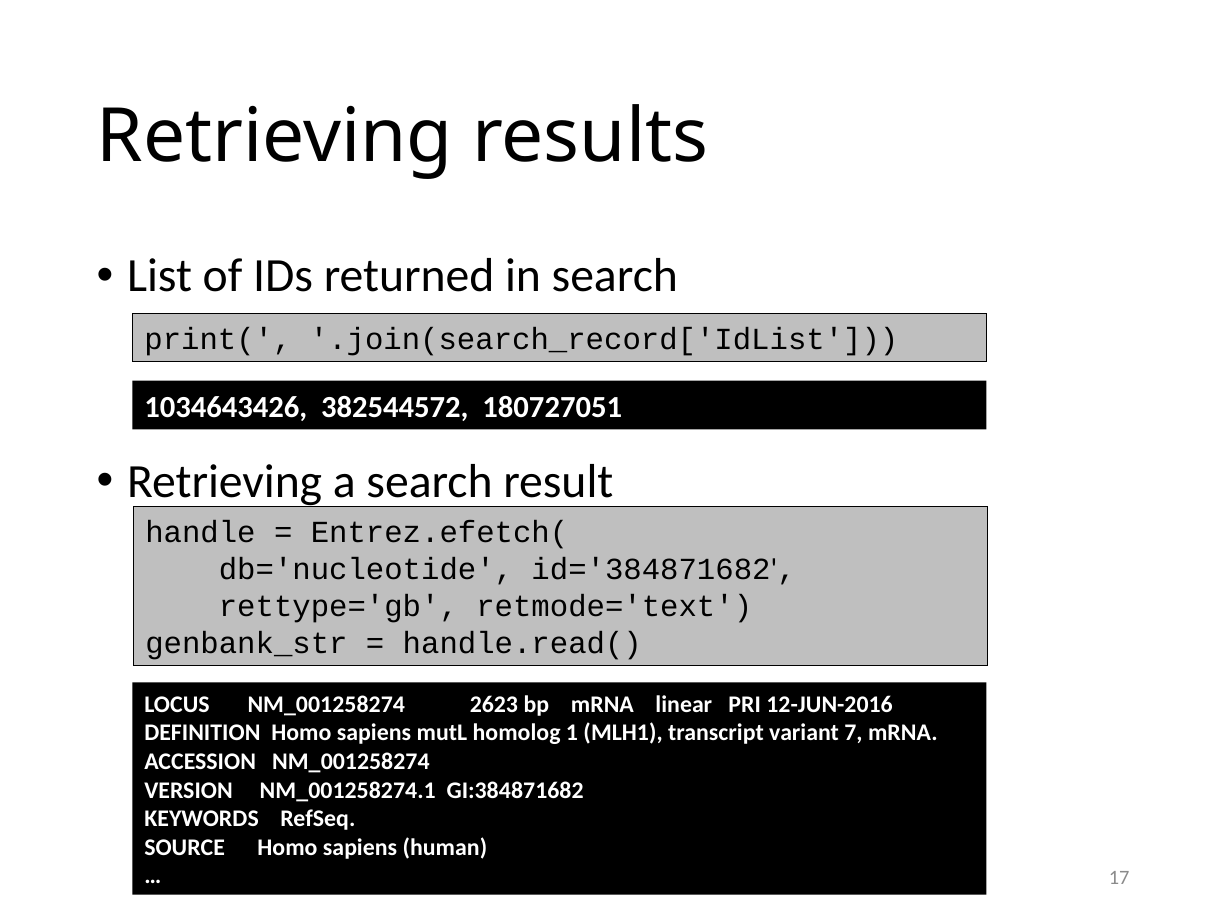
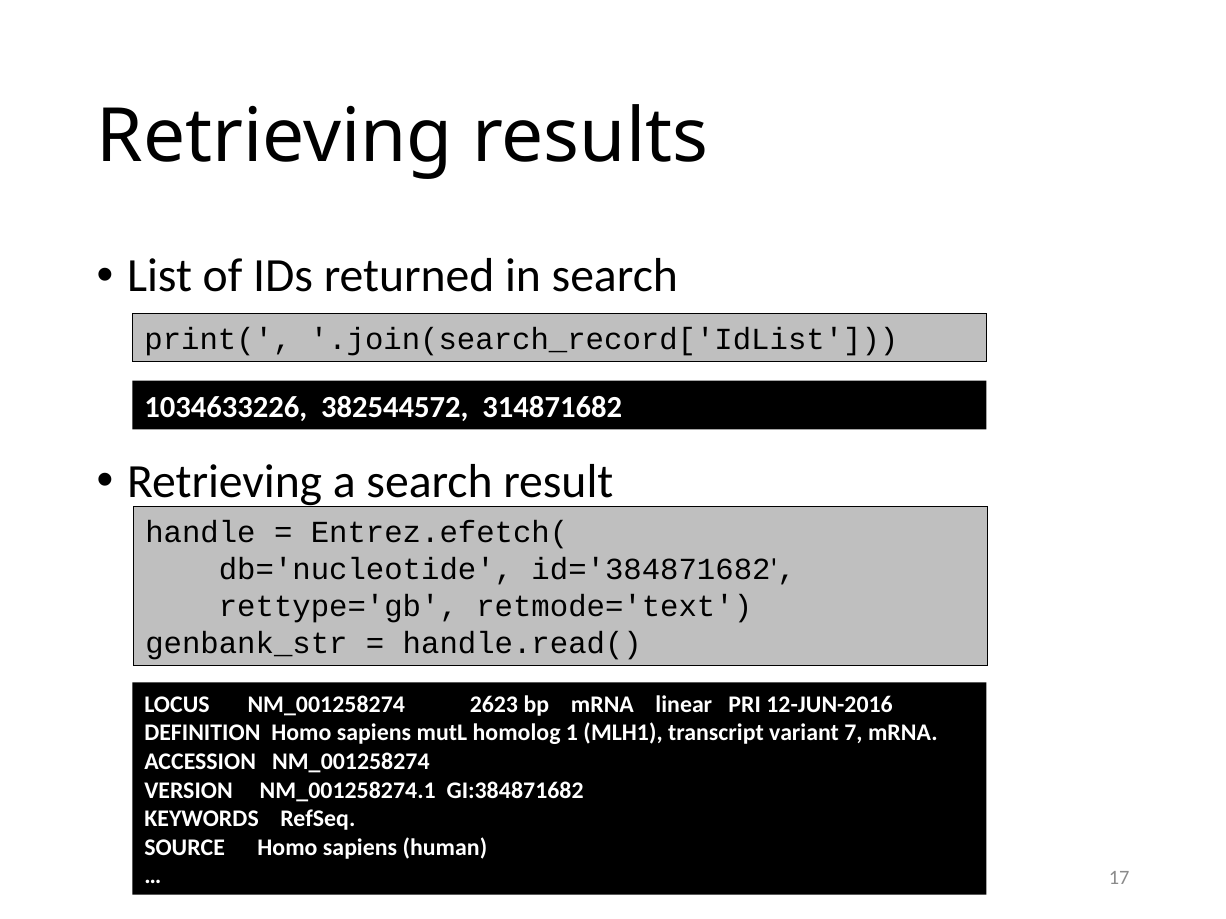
1034643426: 1034643426 -> 1034633226
180727051: 180727051 -> 314871682
